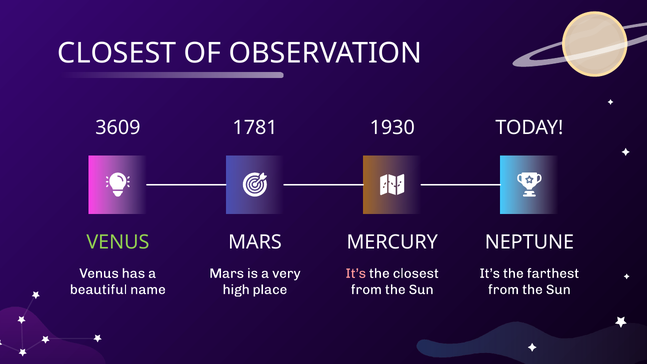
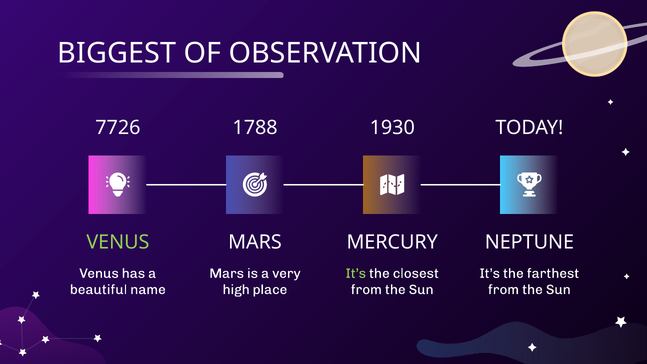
CLOSEST at (117, 53): CLOSEST -> BIGGEST
3609: 3609 -> 7726
1781: 1781 -> 1788
It’s at (356, 273) colour: pink -> light green
